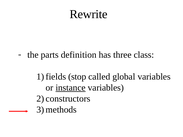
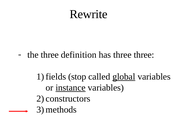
the parts: parts -> three
three class: class -> three
global underline: none -> present
